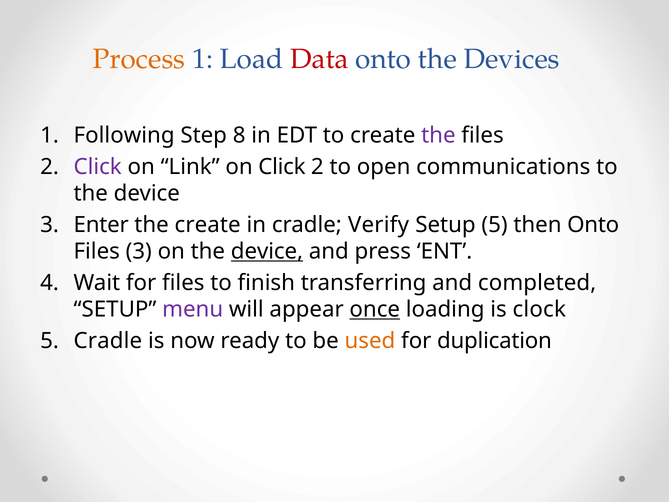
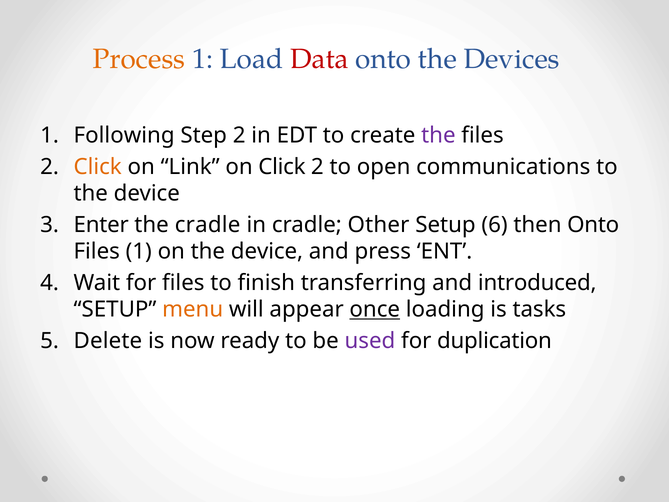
Step 8: 8 -> 2
Click at (98, 167) colour: purple -> orange
the create: create -> cradle
Verify: Verify -> Other
Setup 5: 5 -> 6
Files 3: 3 -> 1
device at (267, 251) underline: present -> none
completed: completed -> introduced
menu colour: purple -> orange
clock: clock -> tasks
Cradle at (108, 340): Cradle -> Delete
used colour: orange -> purple
